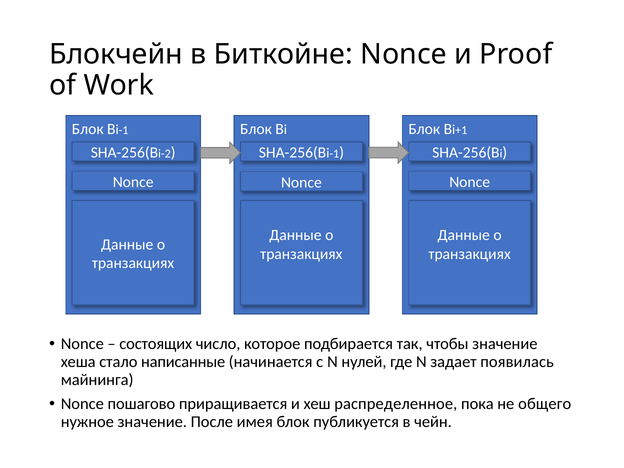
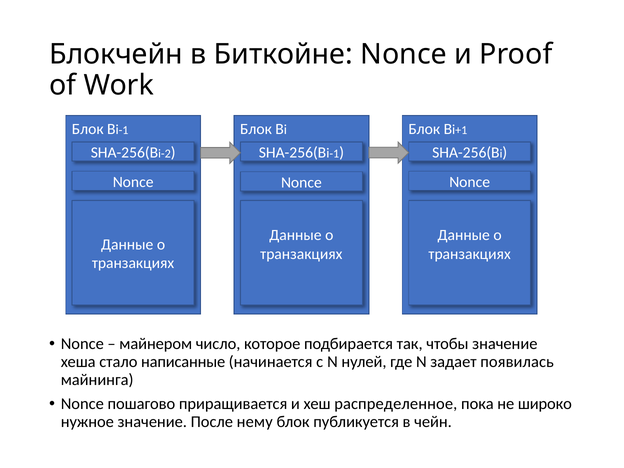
состоящих: состоящих -> майнером
общего: общего -> широко
имея: имея -> нему
